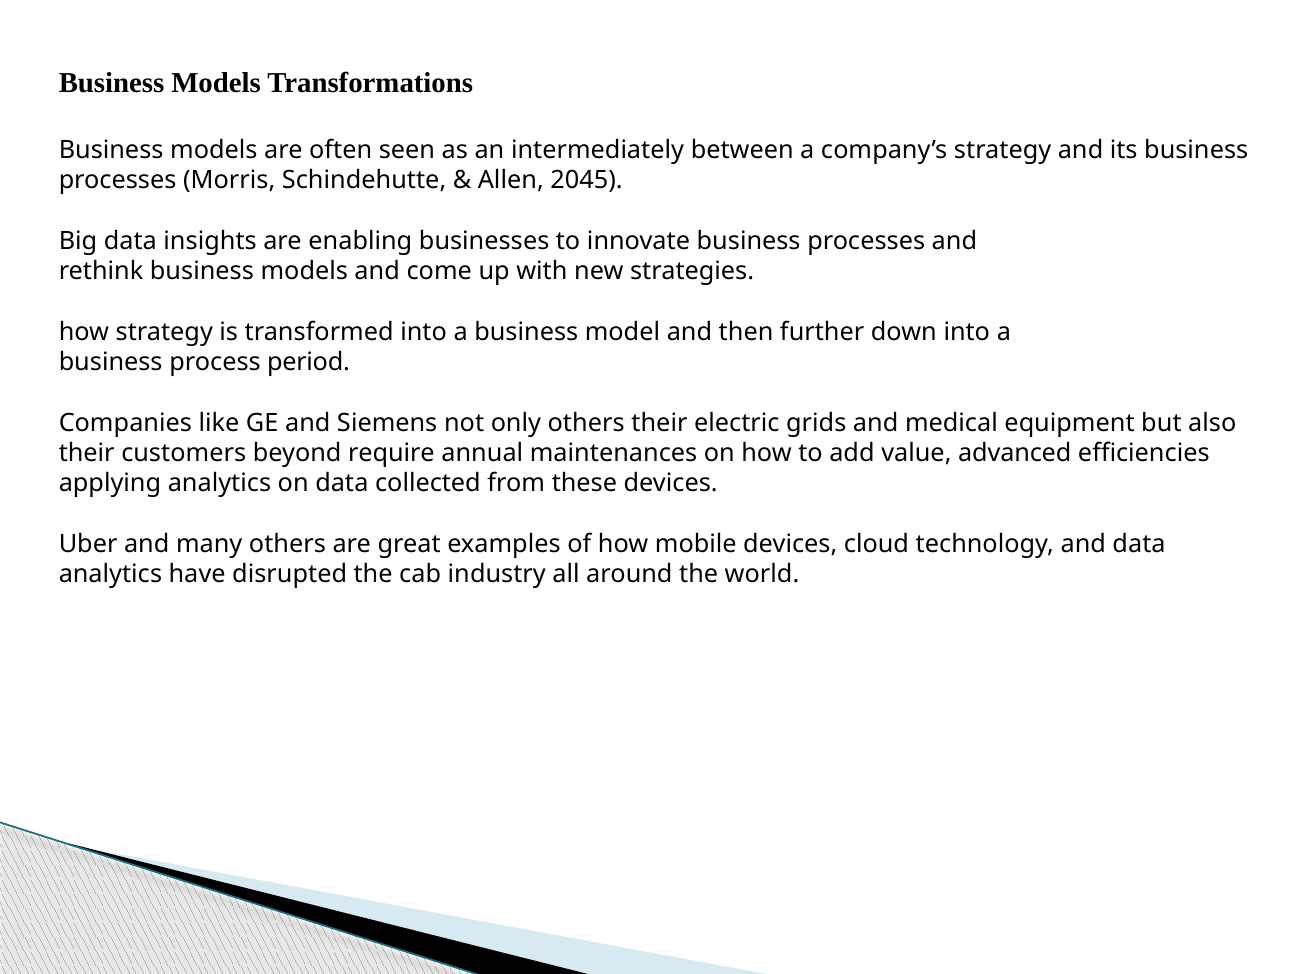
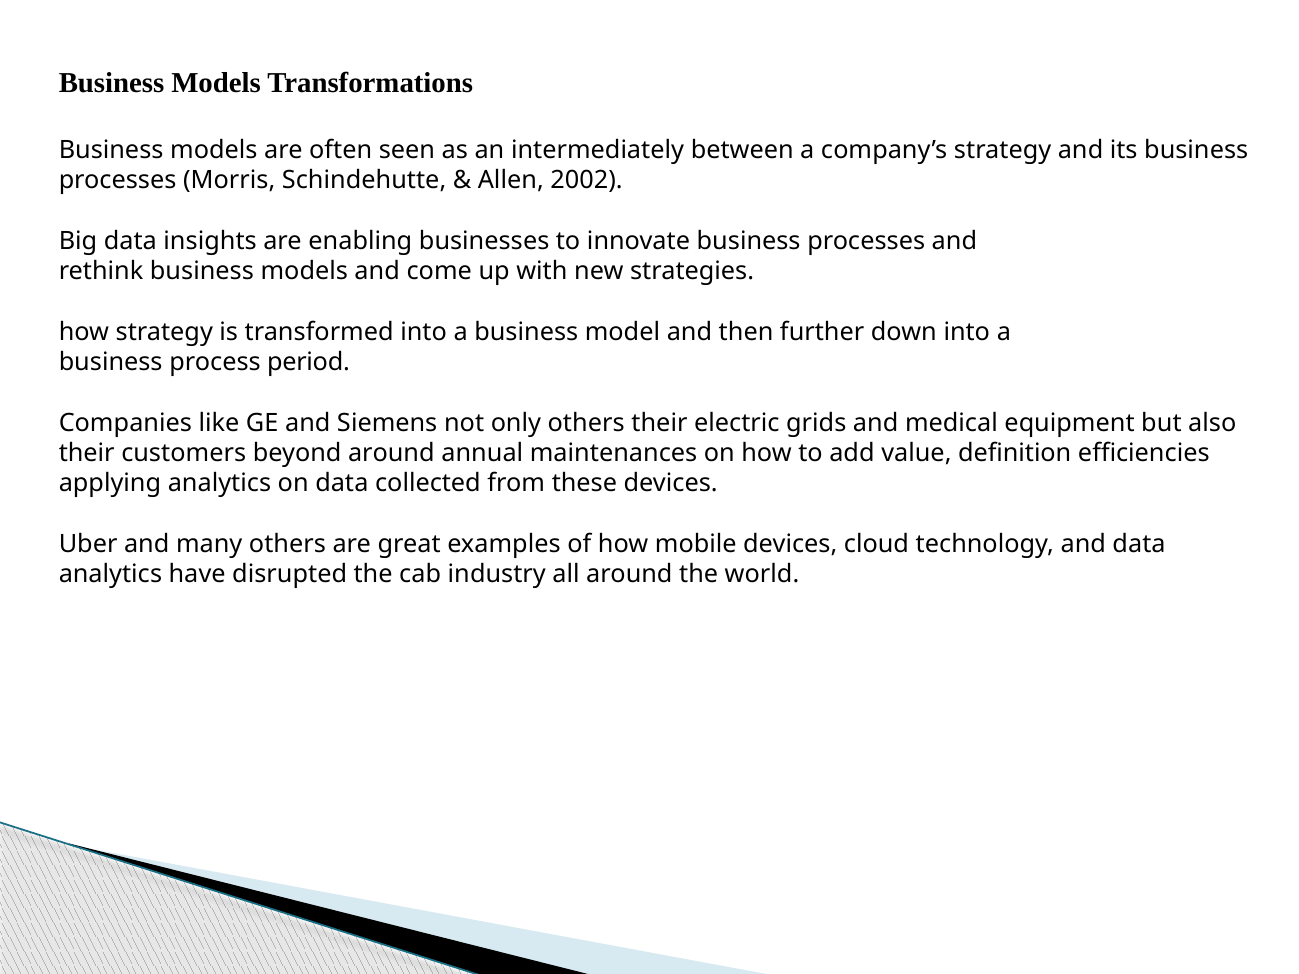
2045: 2045 -> 2002
beyond require: require -> around
advanced: advanced -> definition
